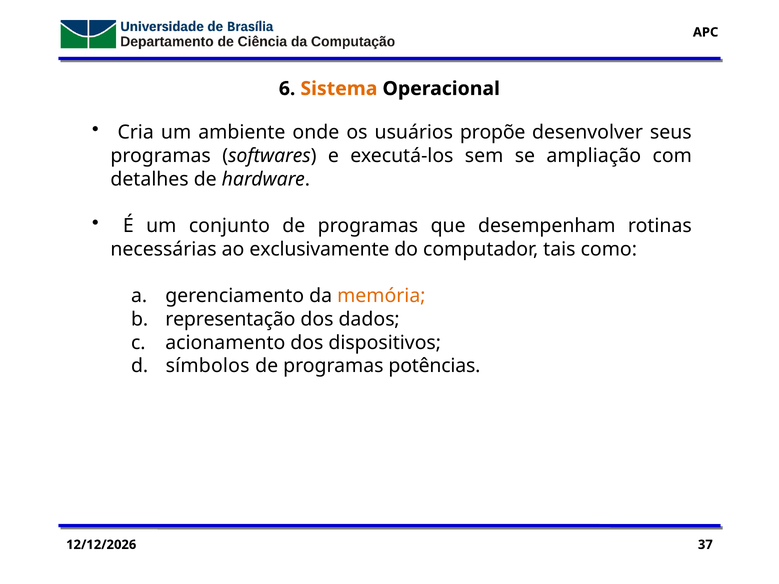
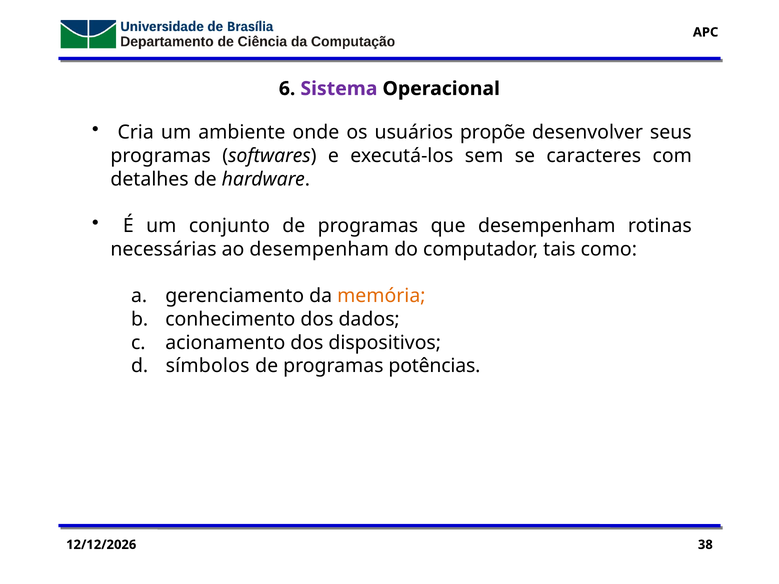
Sistema colour: orange -> purple
ampliação: ampliação -> caracteres
ao exclusivamente: exclusivamente -> desempenham
representação: representação -> conhecimento
37: 37 -> 38
